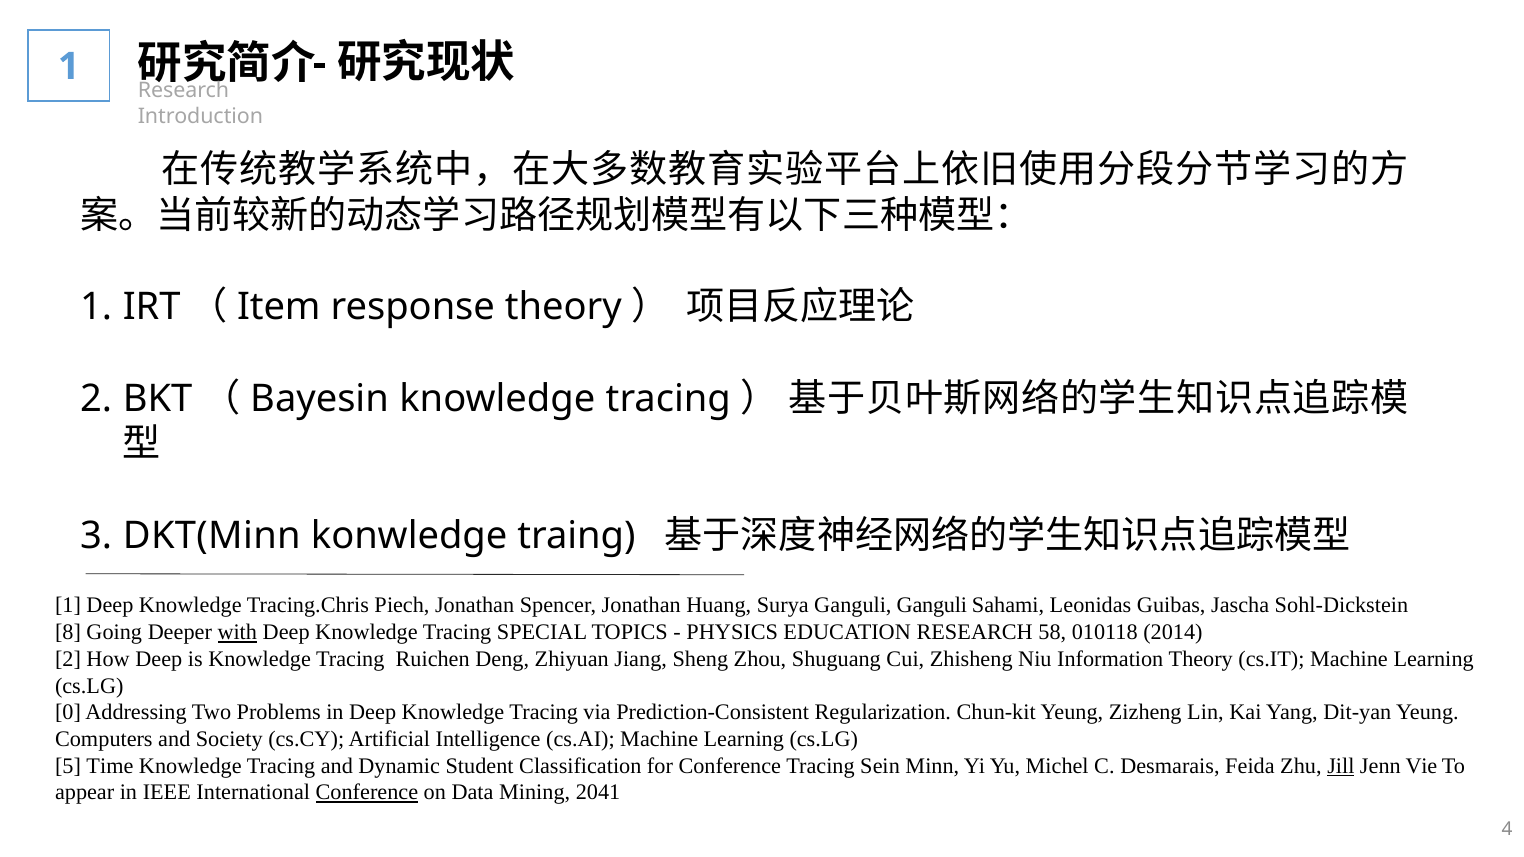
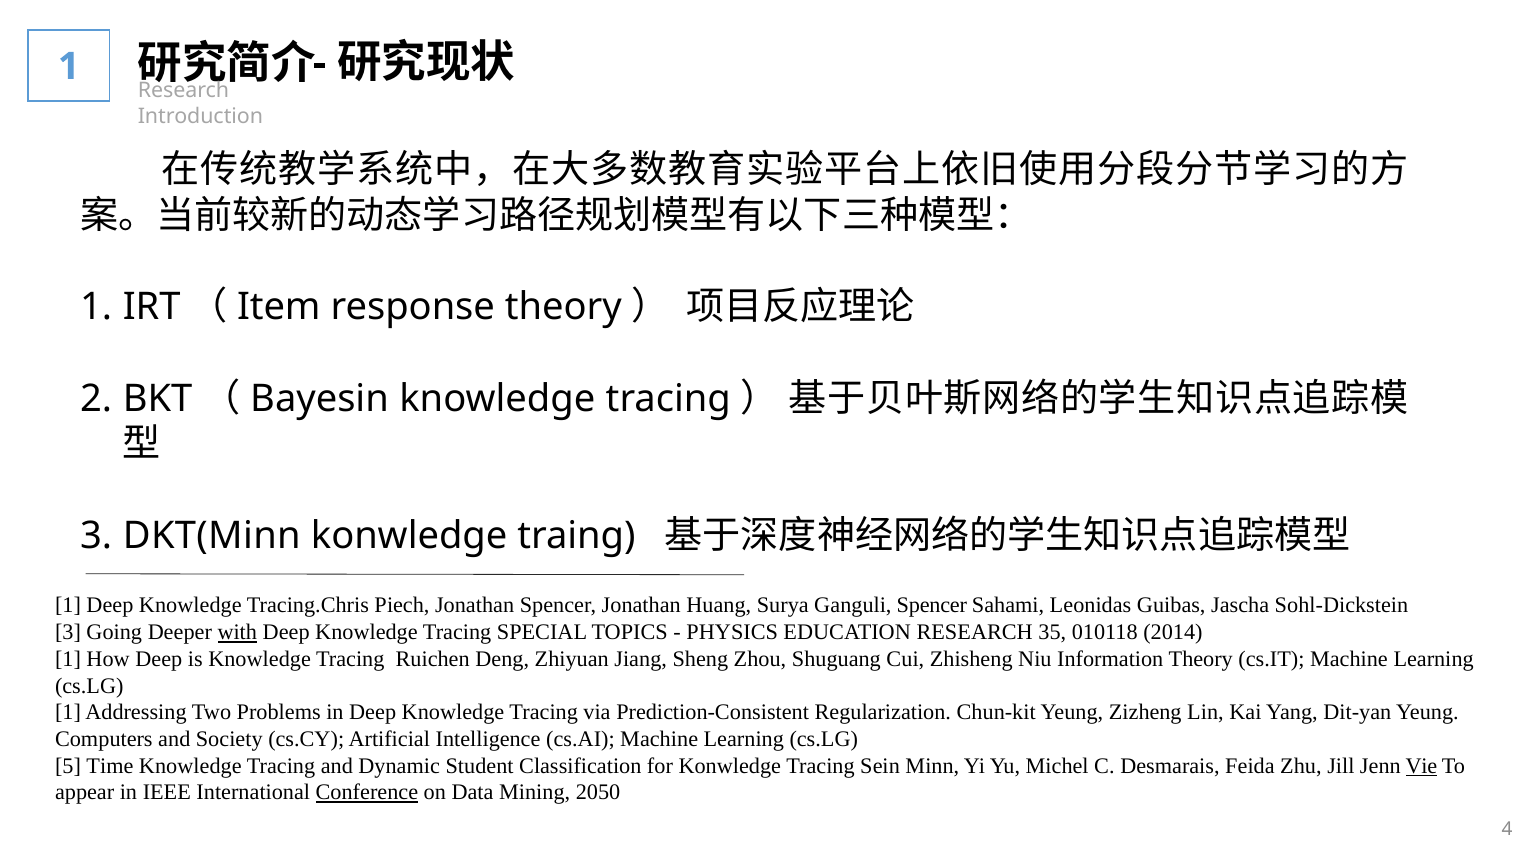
Ganguli Ganguli: Ganguli -> Spencer
8 at (68, 633): 8 -> 3
58: 58 -> 35
2 at (68, 659): 2 -> 1
0 at (68, 713): 0 -> 1
for Conference: Conference -> Konwledge
Jill underline: present -> none
Vie underline: none -> present
2041: 2041 -> 2050
